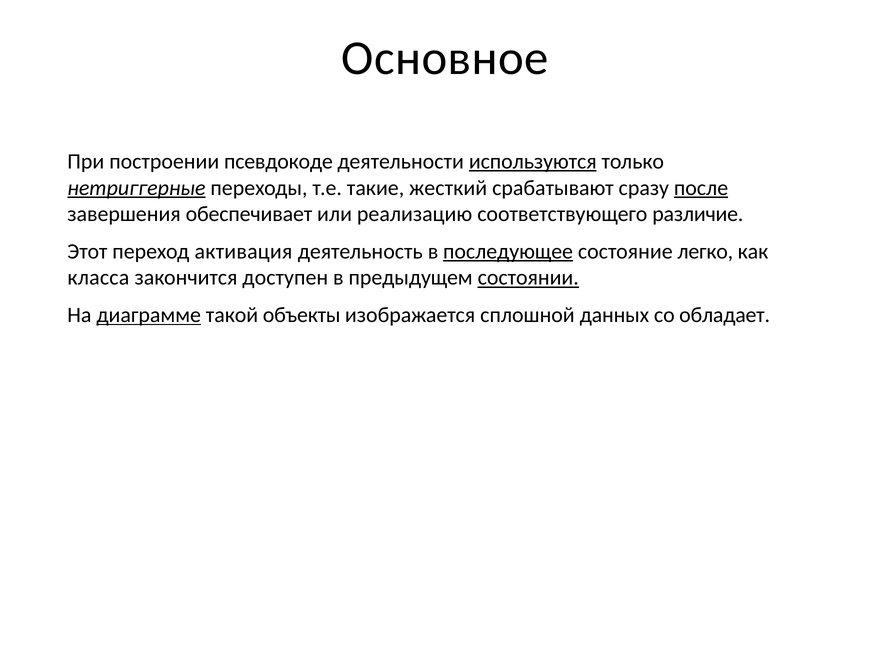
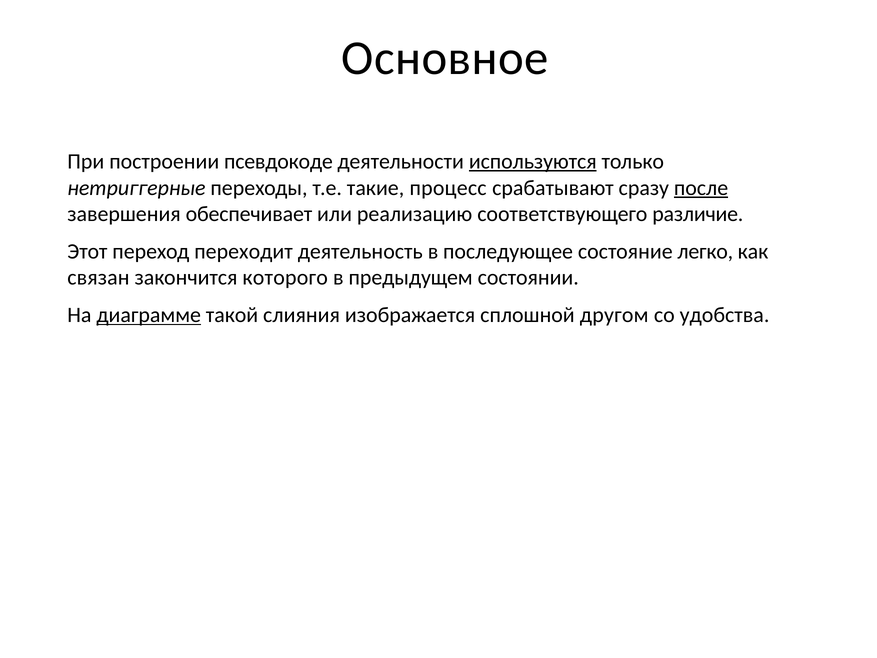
нетриггерные underline: present -> none
жесткий: жесткий -> процесс
активация: активация -> переходит
последующее underline: present -> none
класса: класса -> связан
доступен: доступен -> которого
состоянии underline: present -> none
объекты: объекты -> слияния
данных: данных -> другом
обладает: обладает -> удобства
